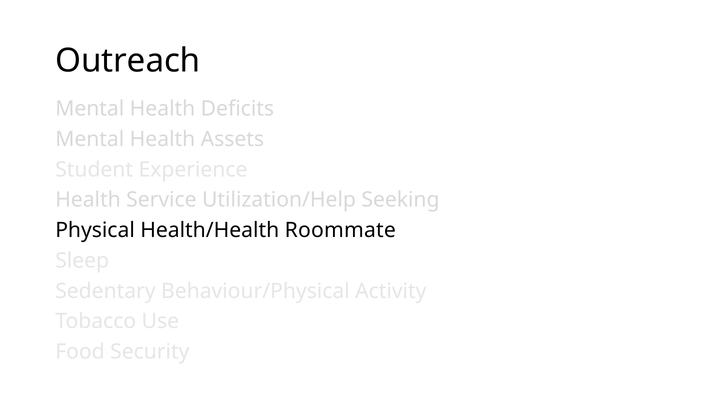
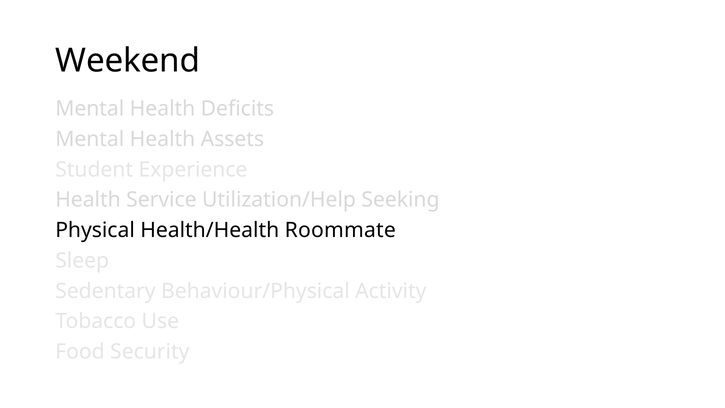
Outreach: Outreach -> Weekend
